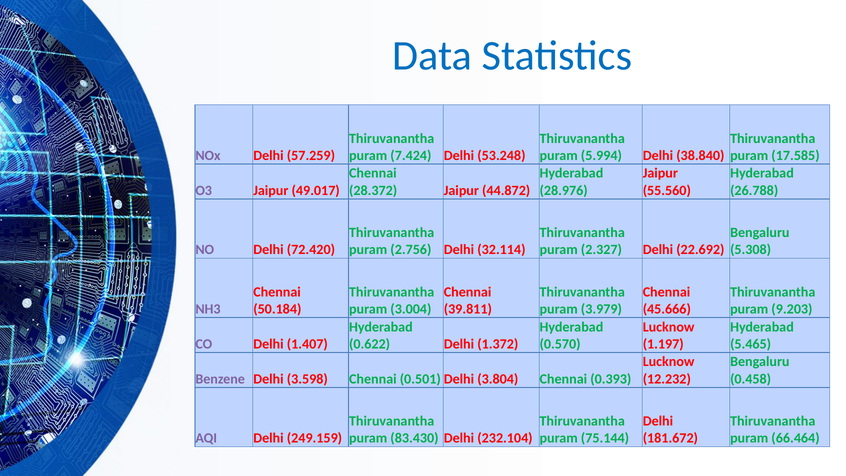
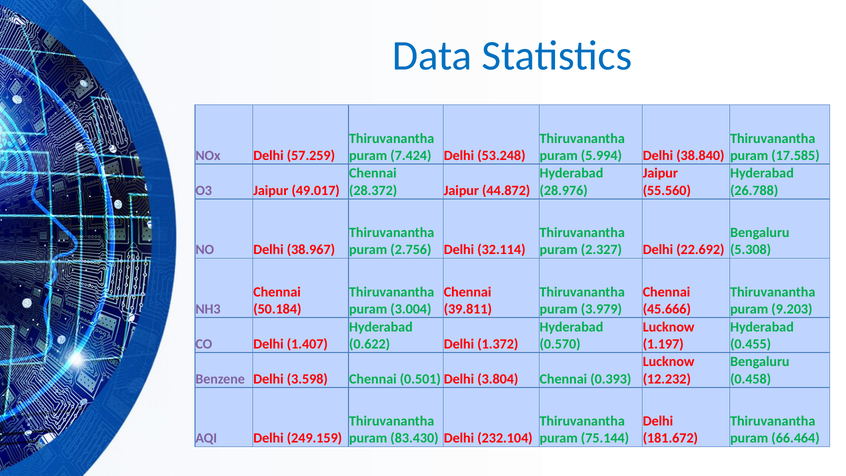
72.420: 72.420 -> 38.967
5.465: 5.465 -> 0.455
